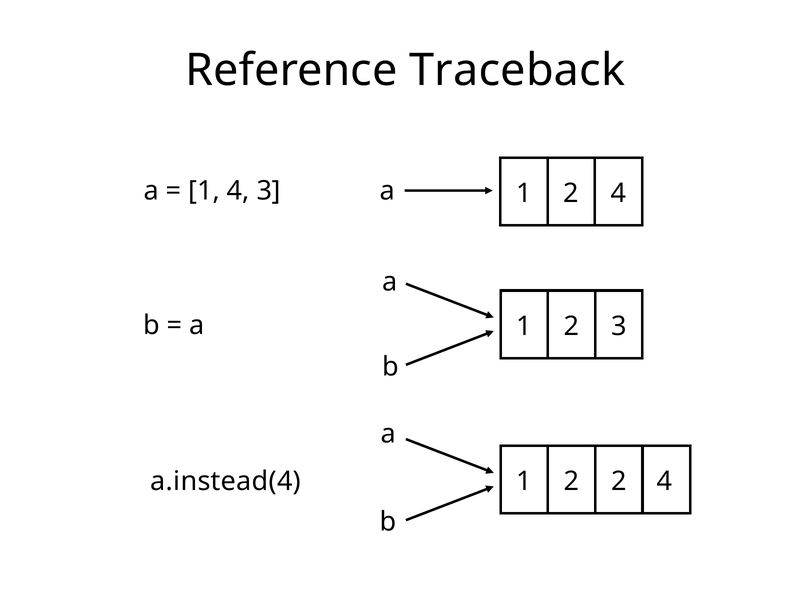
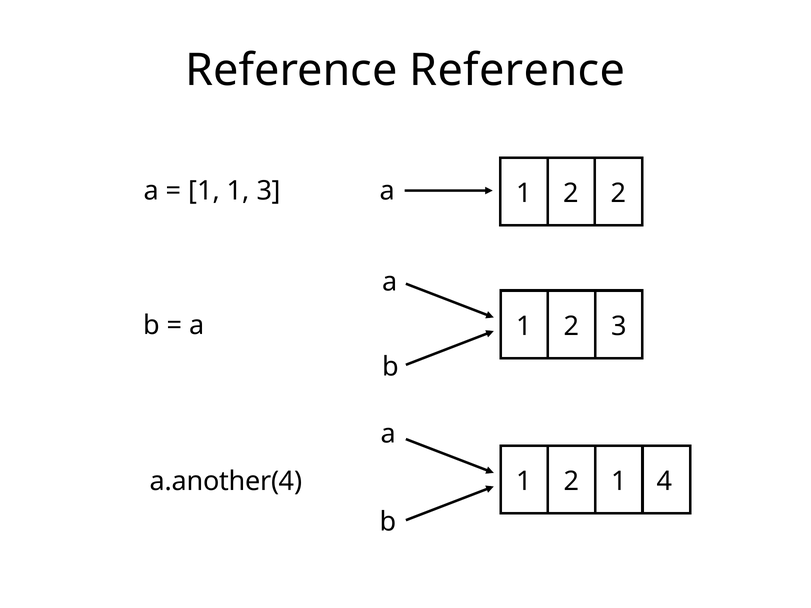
Reference Traceback: Traceback -> Reference
1 4: 4 -> 1
2 4: 4 -> 2
a.instead(4: a.instead(4 -> a.another(4
2 2: 2 -> 1
